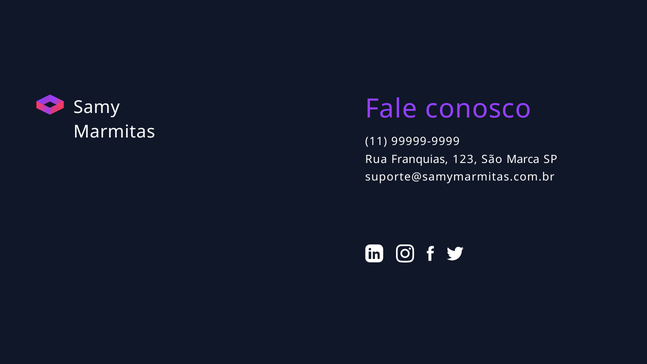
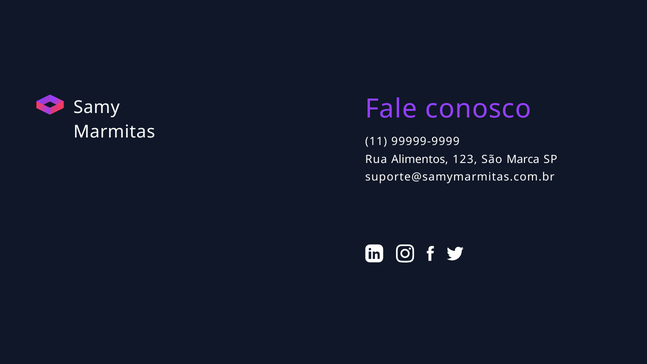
Franquias: Franquias -> Alimentos
